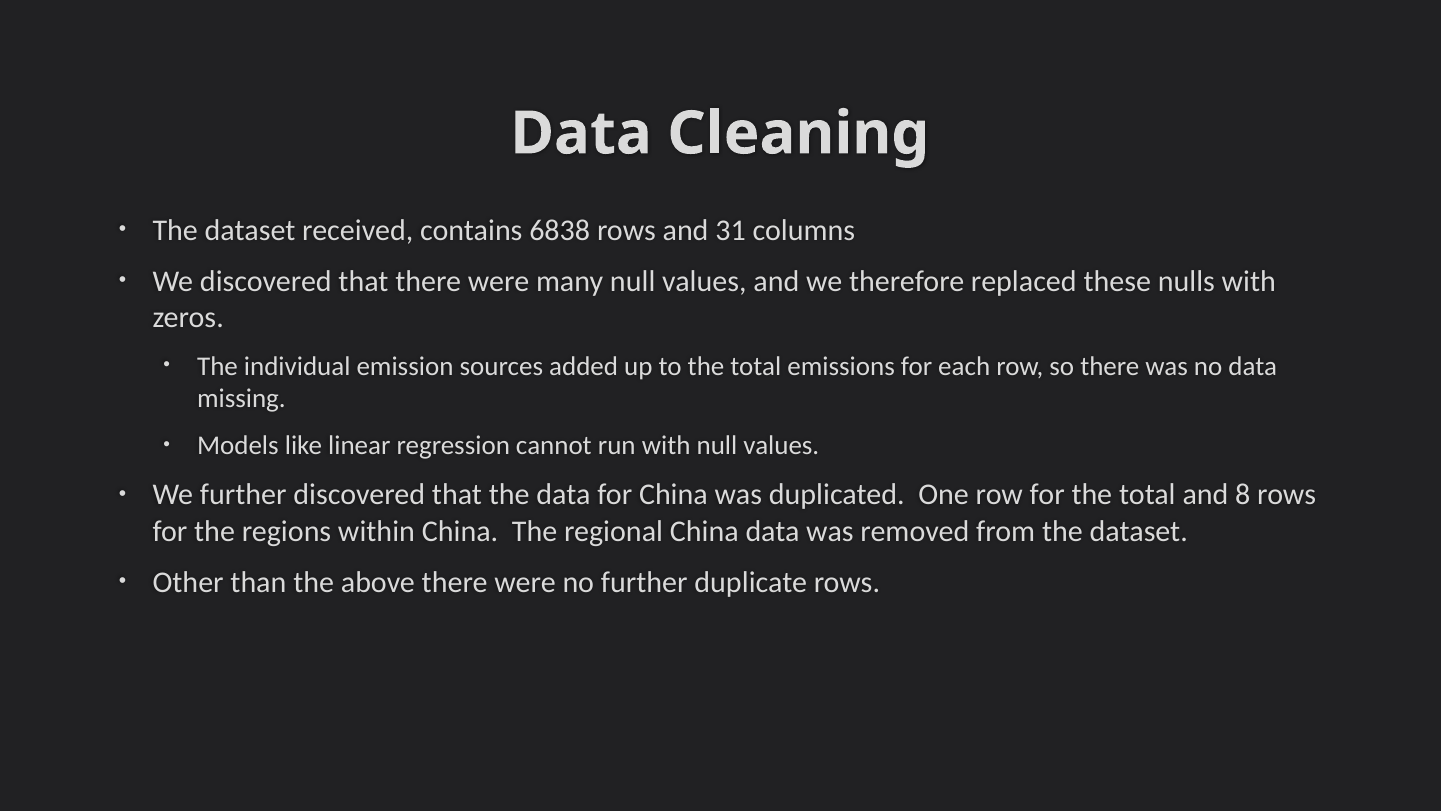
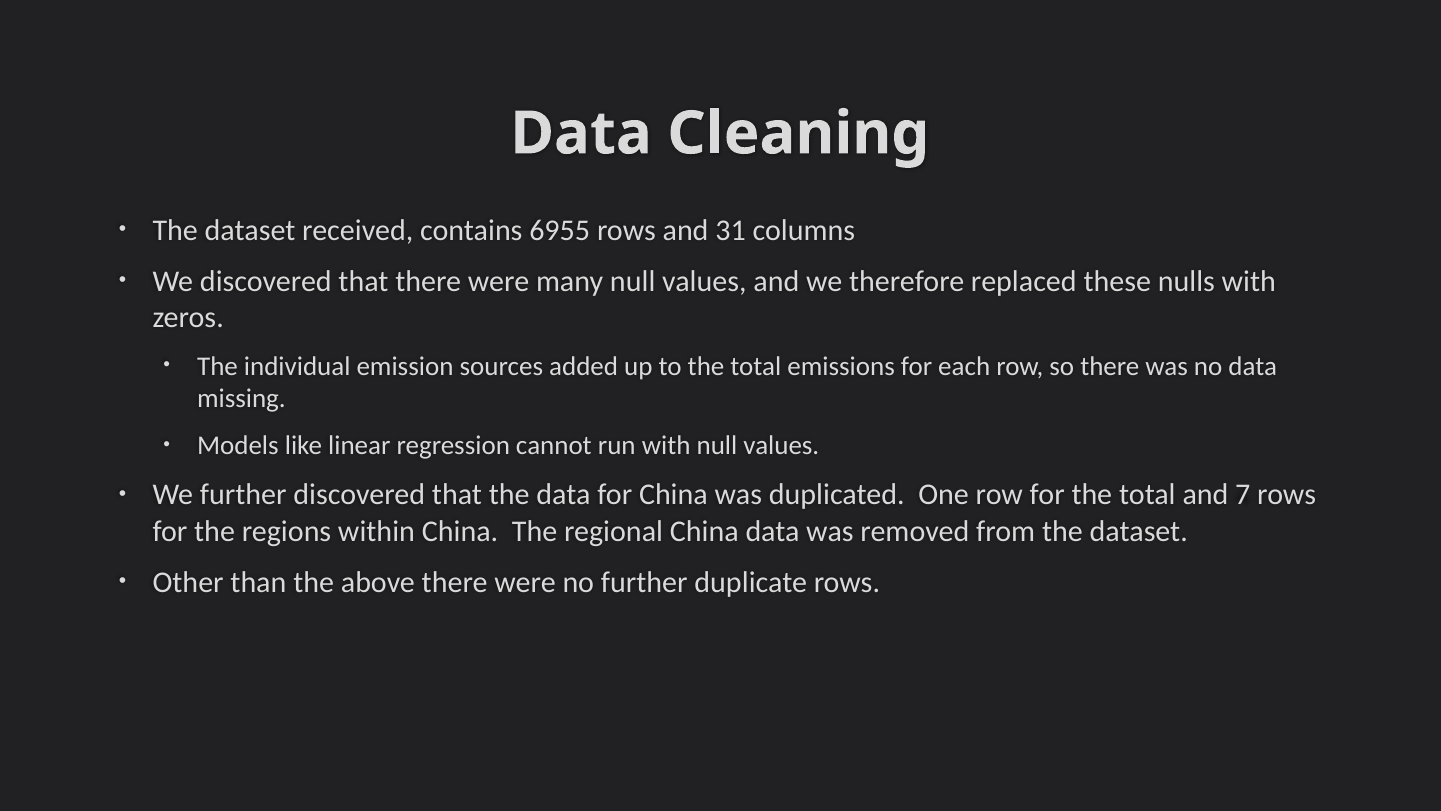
6838: 6838 -> 6955
8: 8 -> 7
